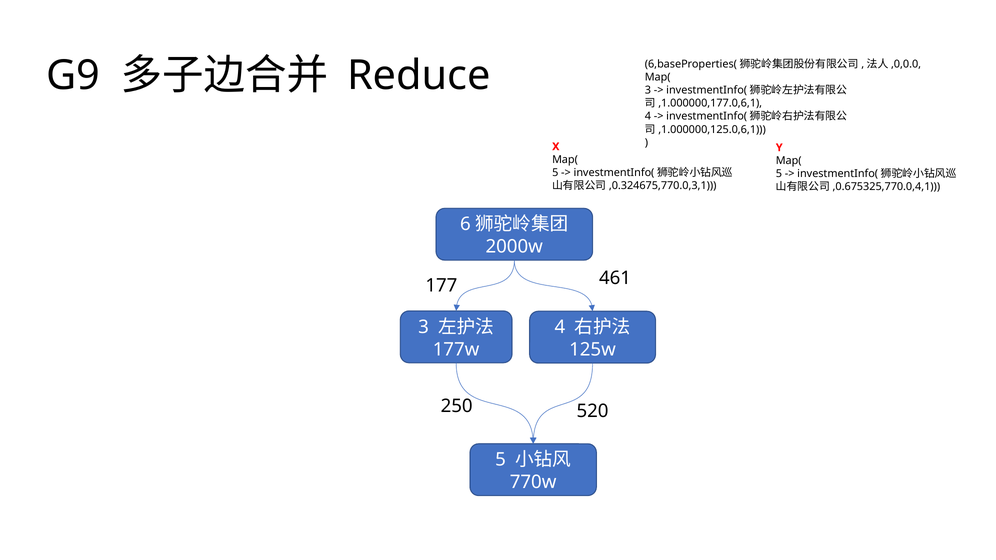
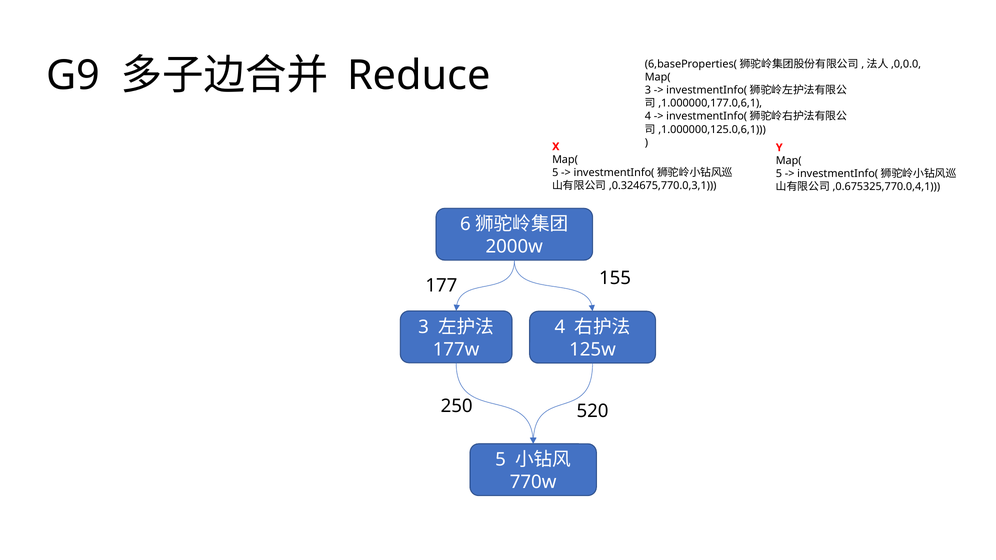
461: 461 -> 155
